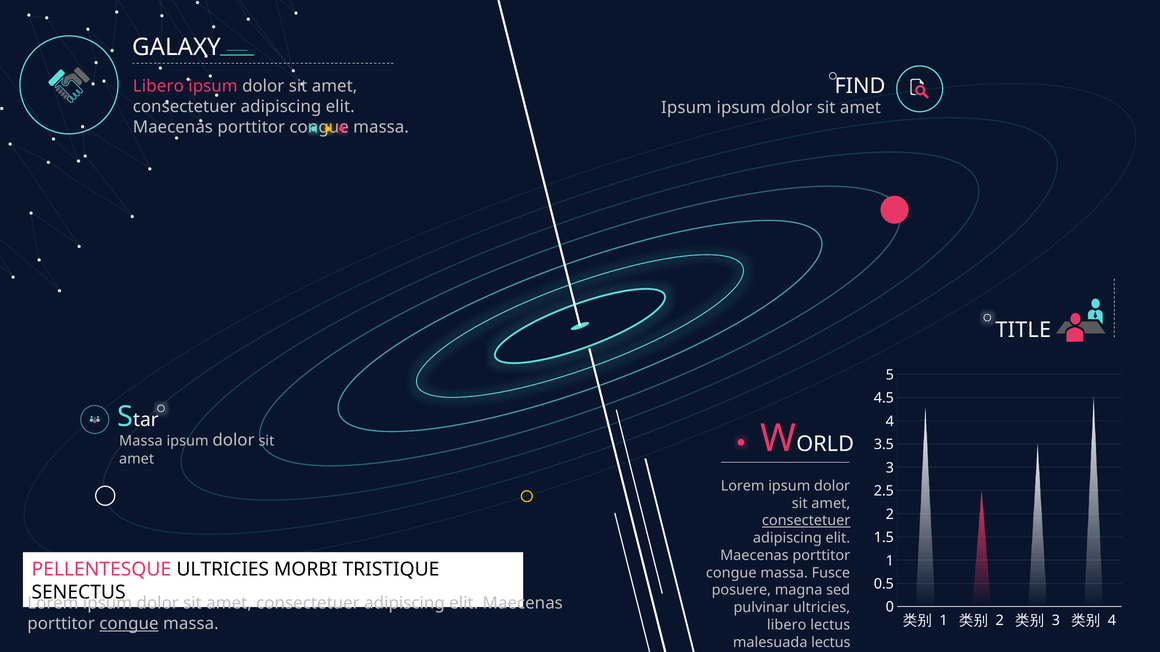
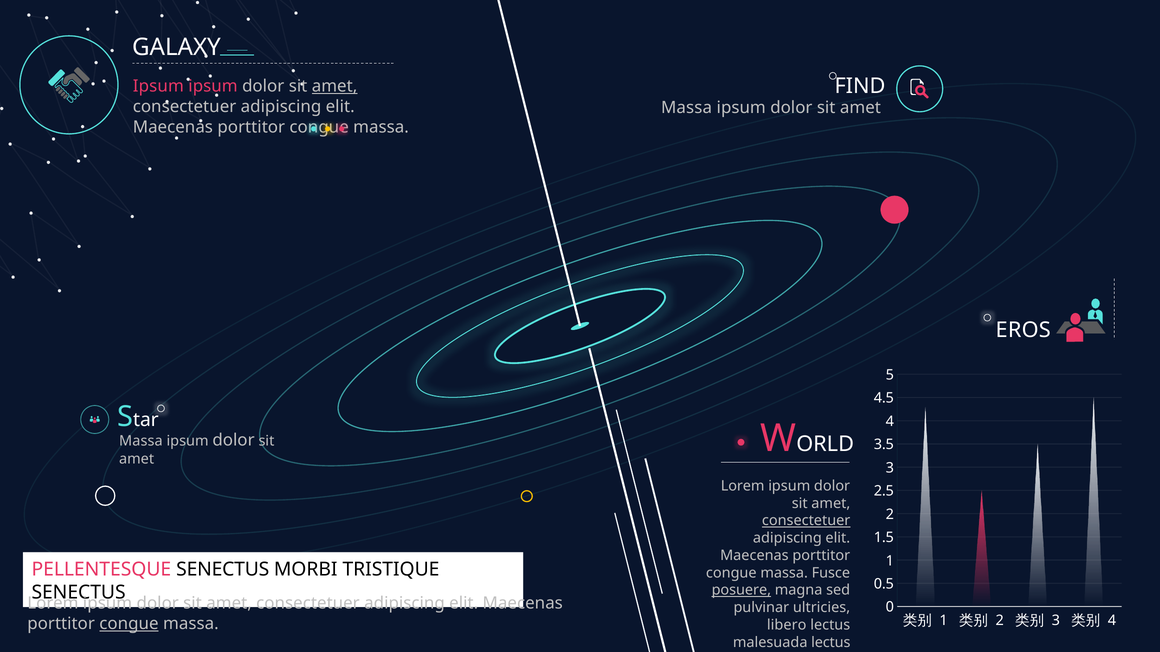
Libero at (158, 86): Libero -> Ipsum
amet at (335, 86) underline: none -> present
Ipsum at (687, 108): Ipsum -> Massa
TITLE: TITLE -> EROS
PELLENTESQUE ULTRICIES: ULTRICIES -> SENECTUS
posuere underline: none -> present
